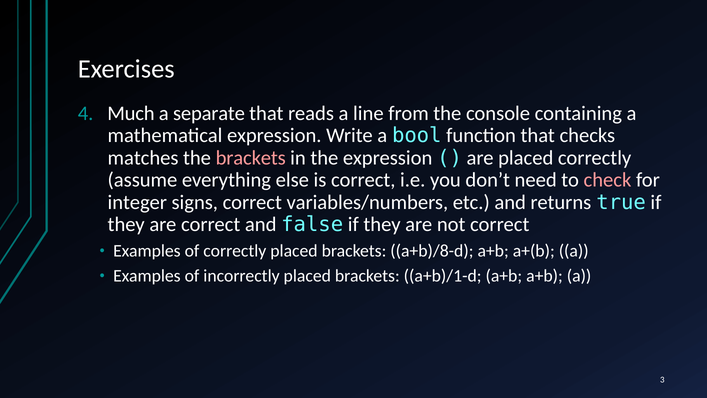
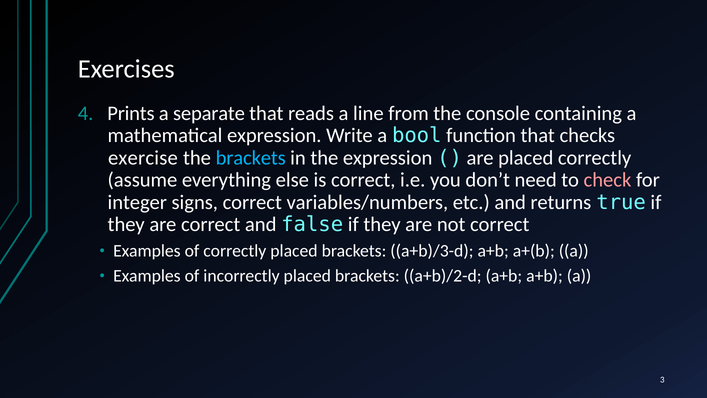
Much: Much -> Prints
matches: matches -> exercise
brackets at (251, 158) colour: pink -> light blue
a+b)/8-d: a+b)/8-d -> a+b)/3-d
a+b)/1-d: a+b)/1-d -> a+b)/2-d
